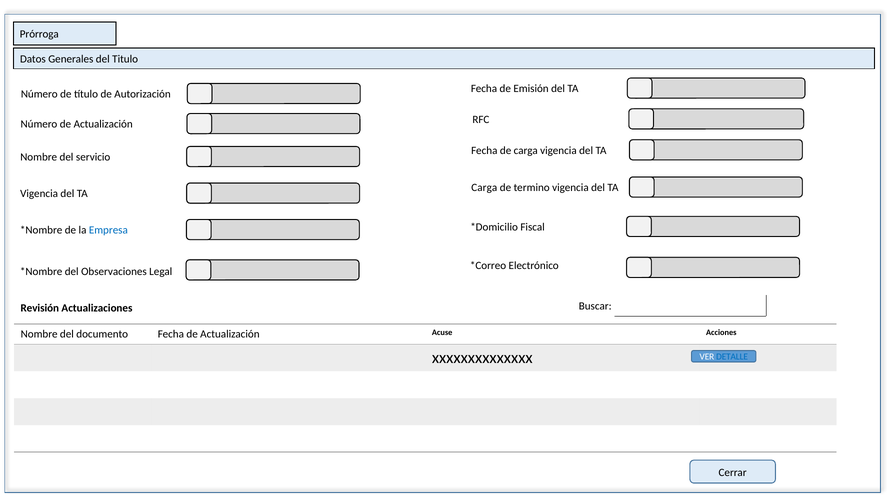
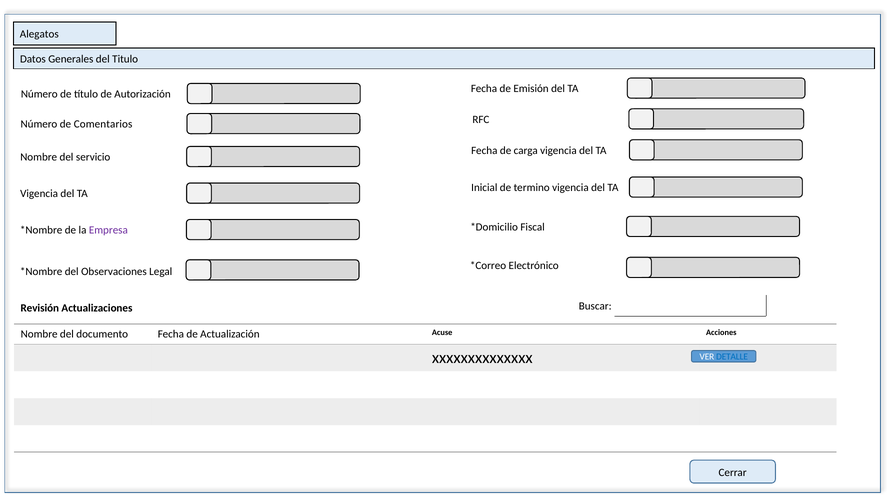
Prórroga: Prórroga -> Alegatos
Número de Actualización: Actualización -> Comentarios
Carga at (484, 188): Carga -> Inicial
Empresa colour: blue -> purple
